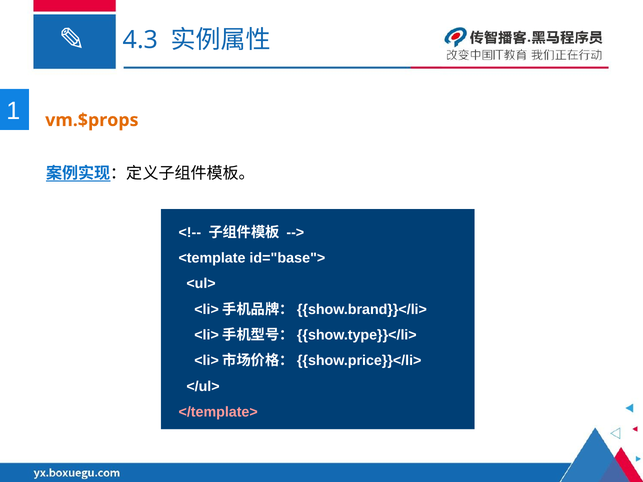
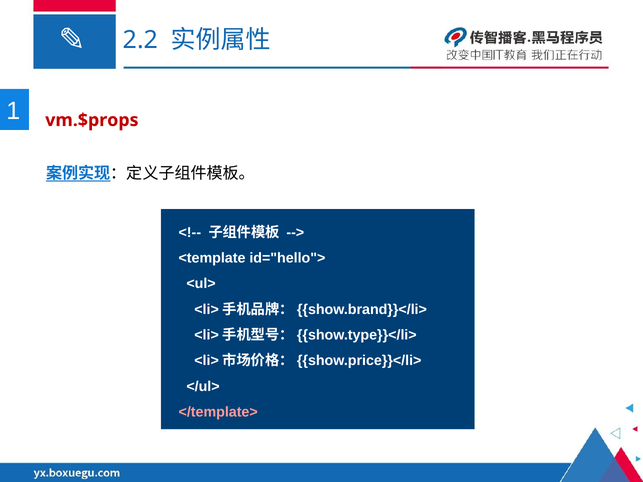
4.3: 4.3 -> 2.2
vm.$props colour: orange -> red
id="base">: id="base"> -> id="hello">
